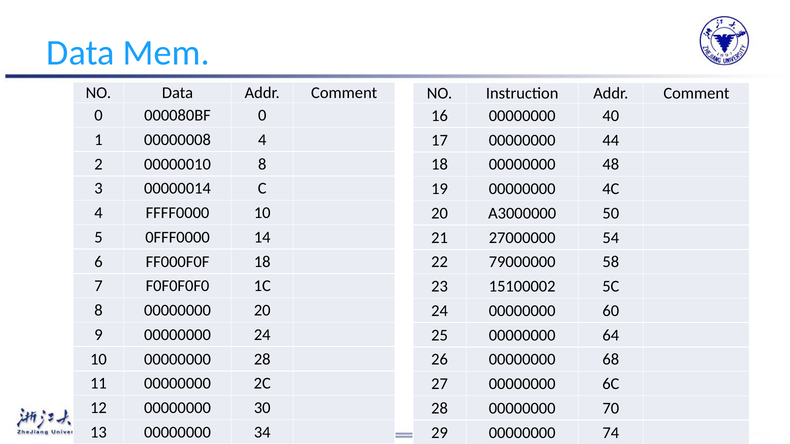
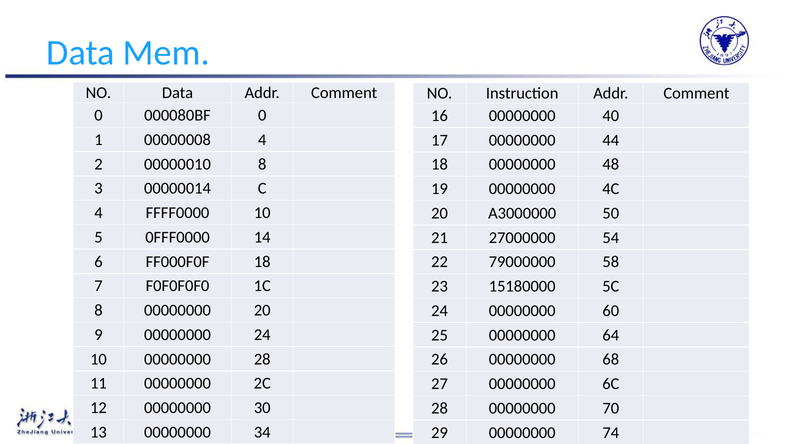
15100002: 15100002 -> 15180000
